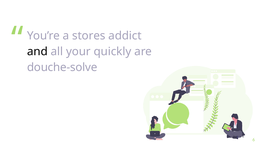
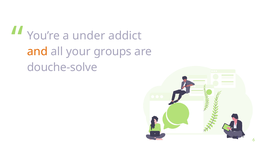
stores: stores -> under
and colour: black -> orange
quickly: quickly -> groups
